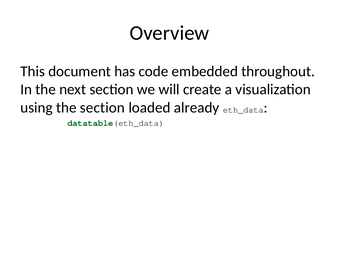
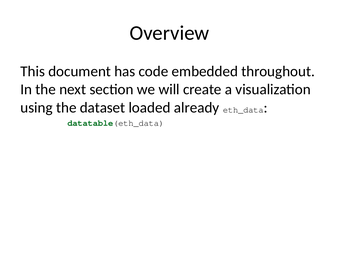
the section: section -> dataset
